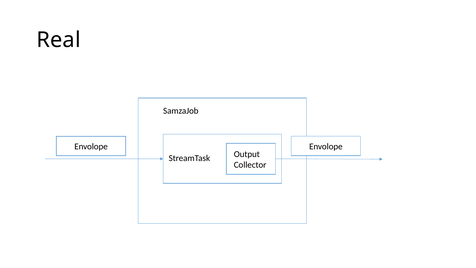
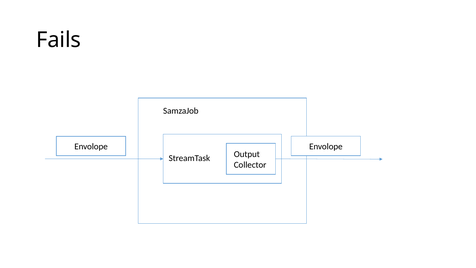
Real: Real -> Fails
